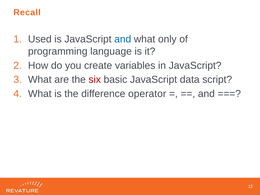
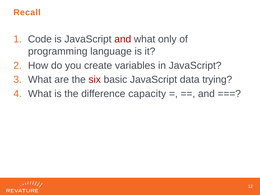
Used: Used -> Code
and at (123, 39) colour: blue -> red
script: script -> trying
operator: operator -> capacity
